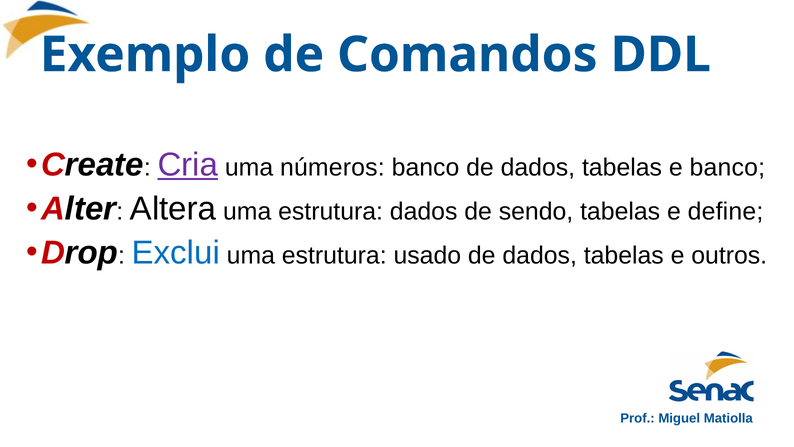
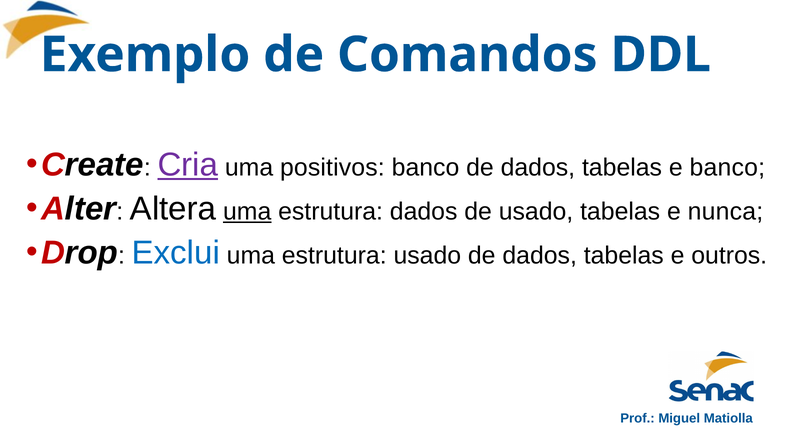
números: números -> positivos
uma at (247, 211) underline: none -> present
de sendo: sendo -> usado
define: define -> nunca
